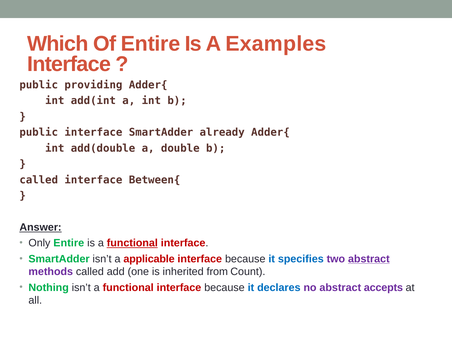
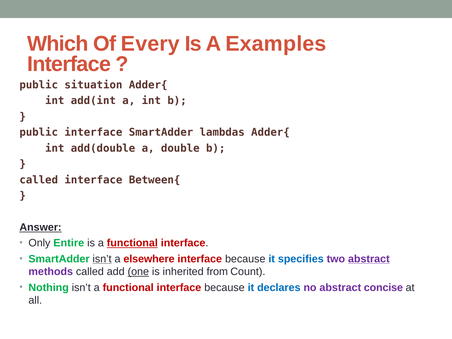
Of Entire: Entire -> Every
providing: providing -> situation
already: already -> lambdas
isn’t at (102, 259) underline: none -> present
applicable: applicable -> elsewhere
one underline: none -> present
accepts: accepts -> concise
